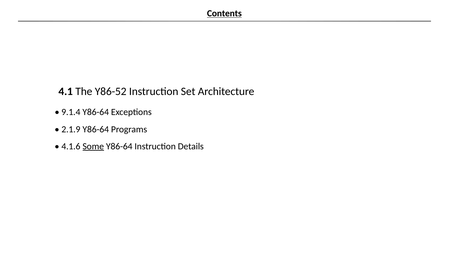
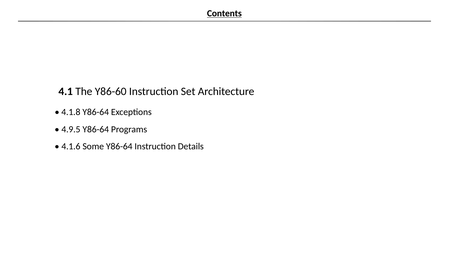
Y86-52: Y86-52 -> Y86-60
9.1.4: 9.1.4 -> 4.1.8
2.1.9: 2.1.9 -> 4.9.5
Some underline: present -> none
